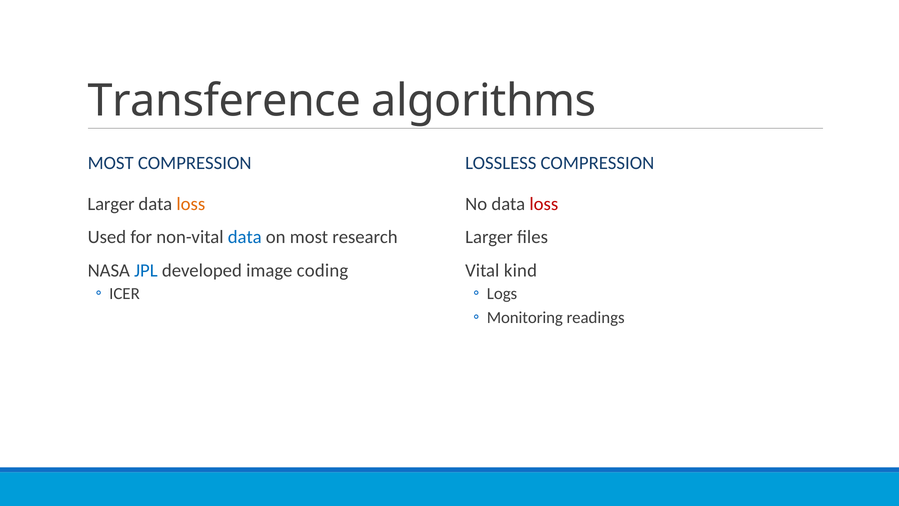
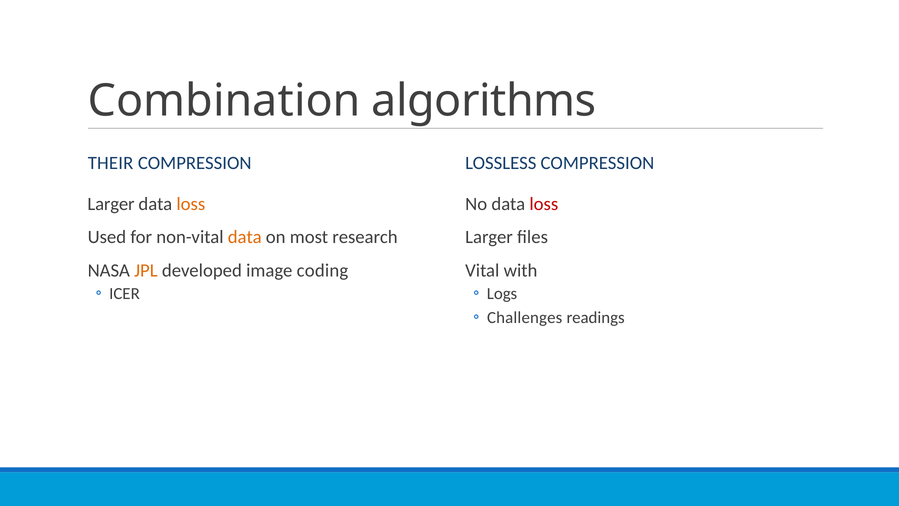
Transference: Transference -> Combination
MOST at (111, 163): MOST -> THEIR
data at (245, 237) colour: blue -> orange
JPL colour: blue -> orange
kind: kind -> with
Monitoring: Monitoring -> Challenges
